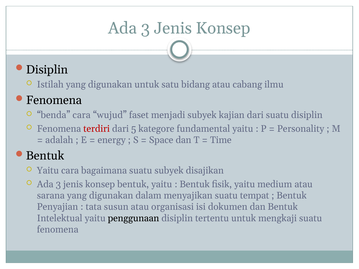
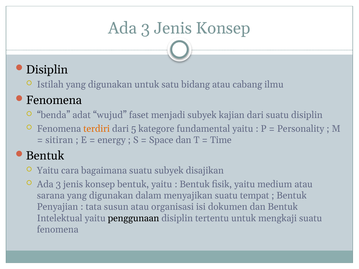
benda cara: cara -> adat
terdiri colour: red -> orange
adalah: adalah -> sitiran
